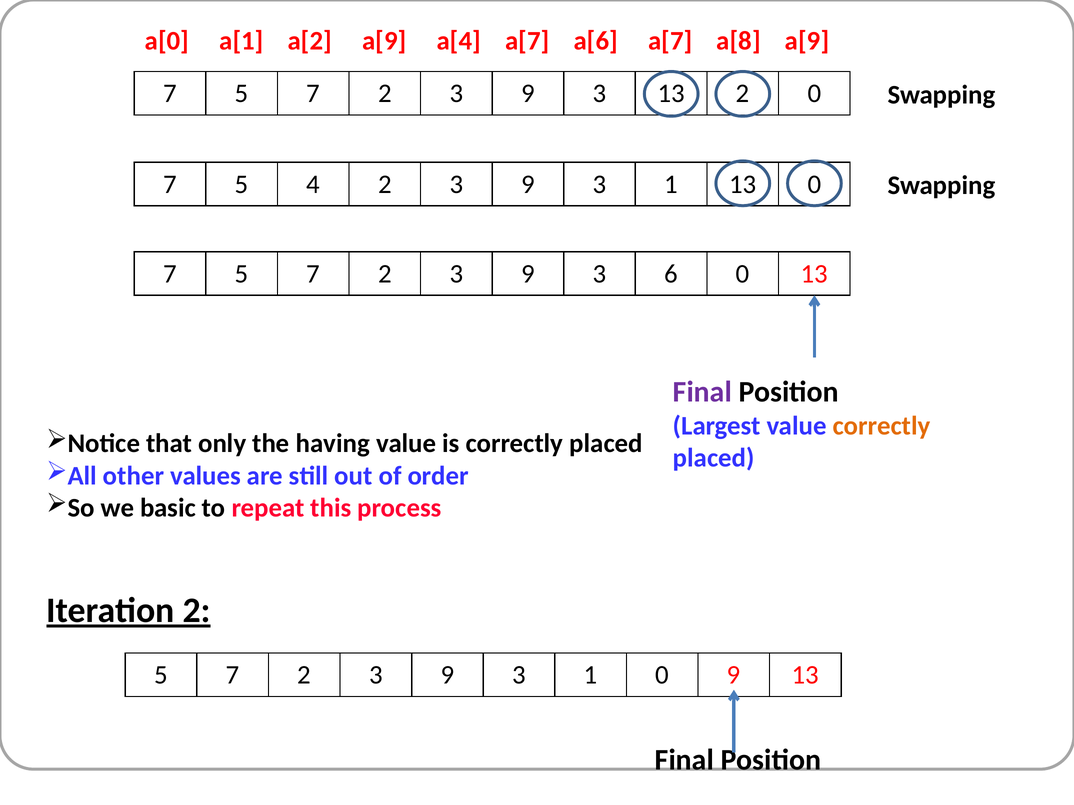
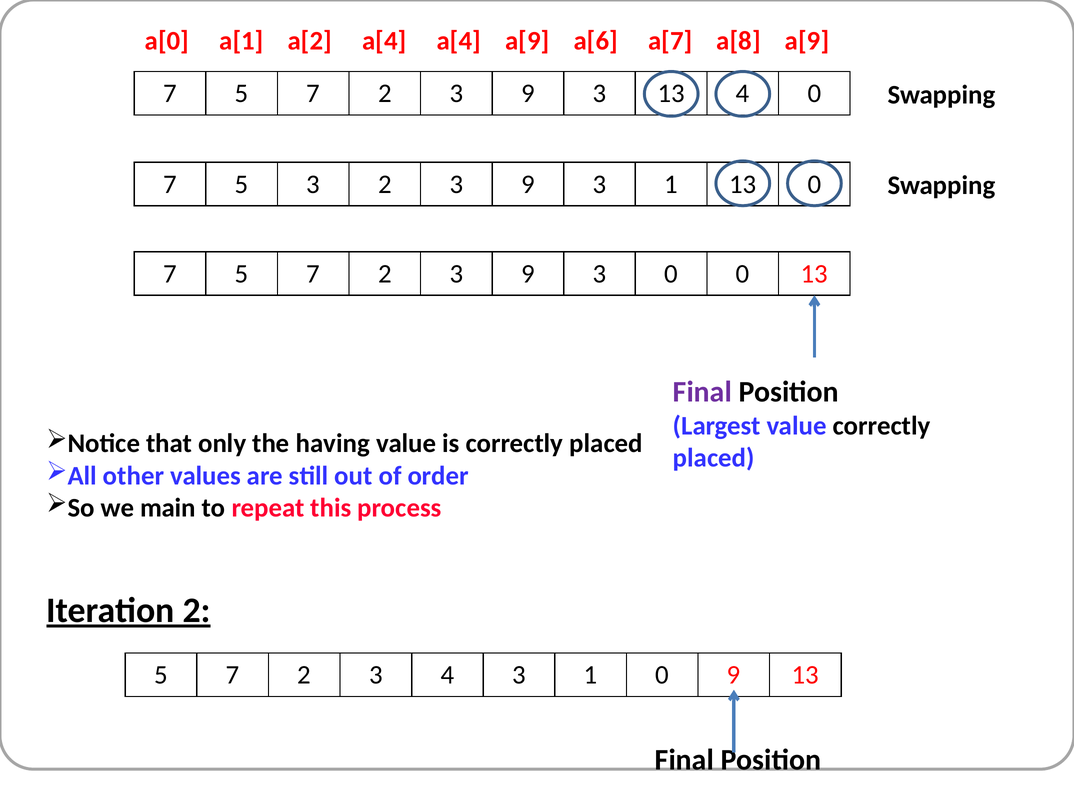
a[2 a[9: a[9 -> a[4
a[4 a[7: a[7 -> a[9
13 2: 2 -> 4
5 4: 4 -> 3
3 6: 6 -> 0
correctly at (882, 426) colour: orange -> black
basic: basic -> main
9 at (447, 675): 9 -> 4
